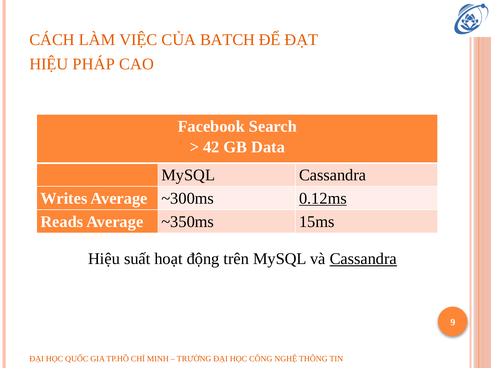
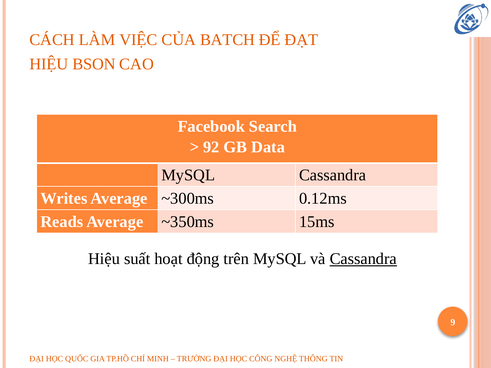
PHÁP: PHÁP -> BSON
42: 42 -> 92
0.12ms underline: present -> none
